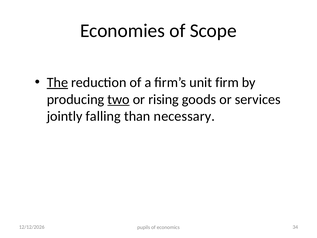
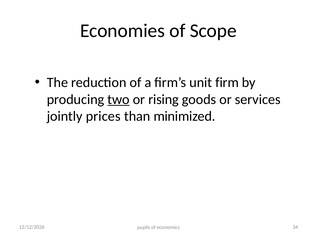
The underline: present -> none
falling: falling -> prices
necessary: necessary -> minimized
